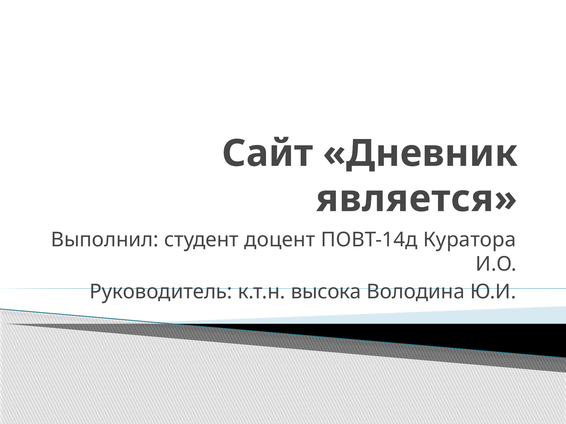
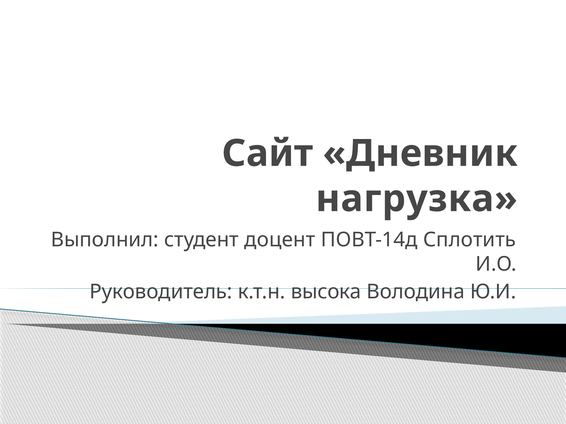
является: является -> нагрузка
Куратора: Куратора -> Сплотить
